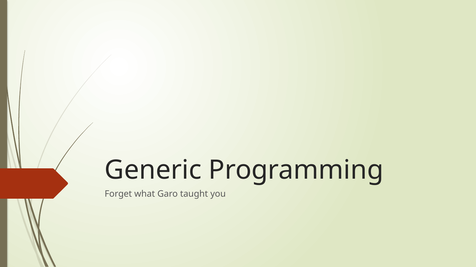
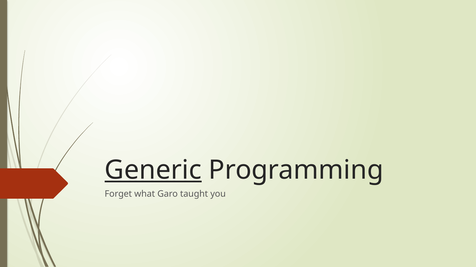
Generic underline: none -> present
